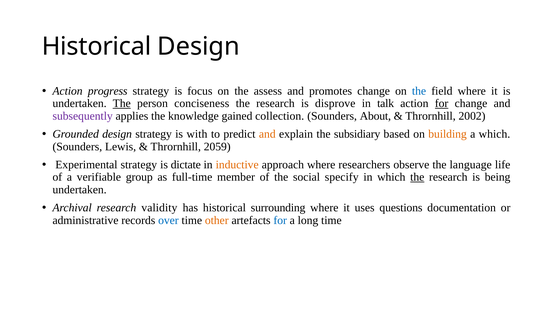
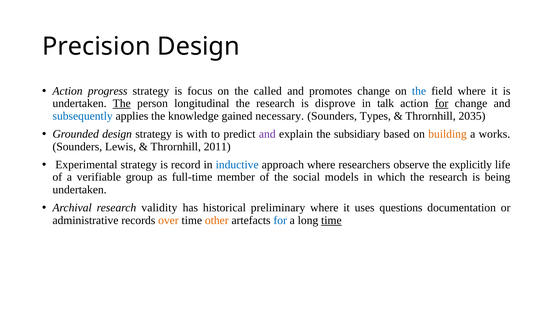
Historical at (97, 46): Historical -> Precision
assess: assess -> called
conciseness: conciseness -> longitudinal
subsequently colour: purple -> blue
collection: collection -> necessary
About: About -> Types
2002: 2002 -> 2035
and at (267, 134) colour: orange -> purple
a which: which -> works
2059: 2059 -> 2011
dictate: dictate -> record
inductive colour: orange -> blue
language: language -> explicitly
specify: specify -> models
the at (417, 177) underline: present -> none
surrounding: surrounding -> preliminary
over colour: blue -> orange
time at (331, 220) underline: none -> present
